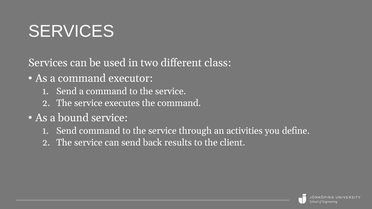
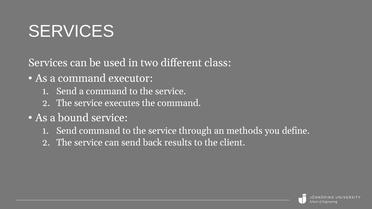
activities: activities -> methods
